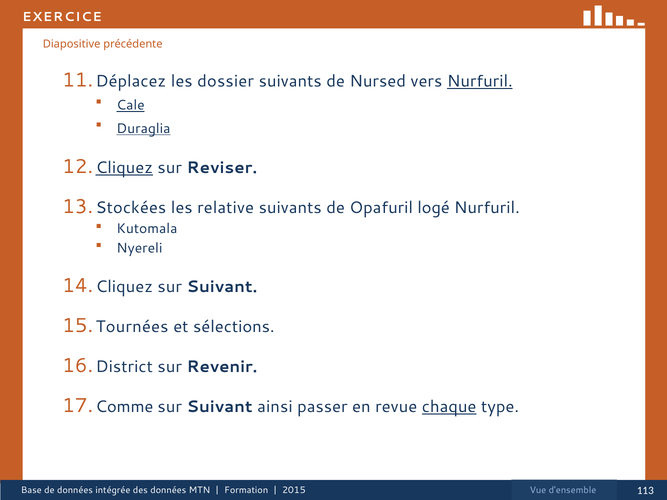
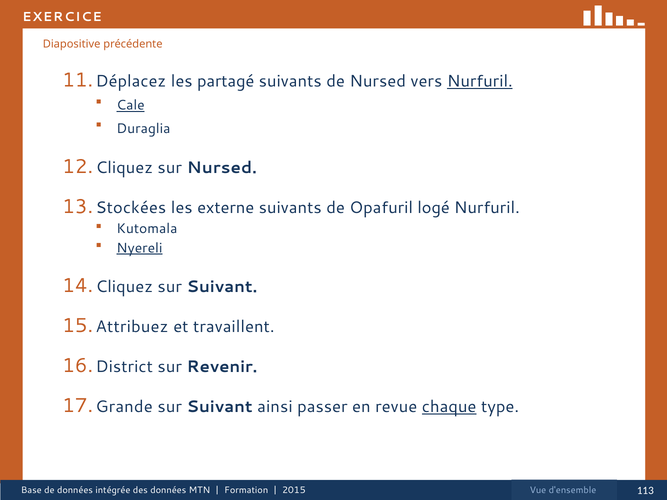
dossier: dossier -> partagé
Duraglia underline: present -> none
Cliquez at (124, 168) underline: present -> none
sur Reviser: Reviser -> Nursed
relative: relative -> externe
Nyereli underline: none -> present
Tournées: Tournées -> Attribuez
sélections: sélections -> travaillent
Comme: Comme -> Grande
